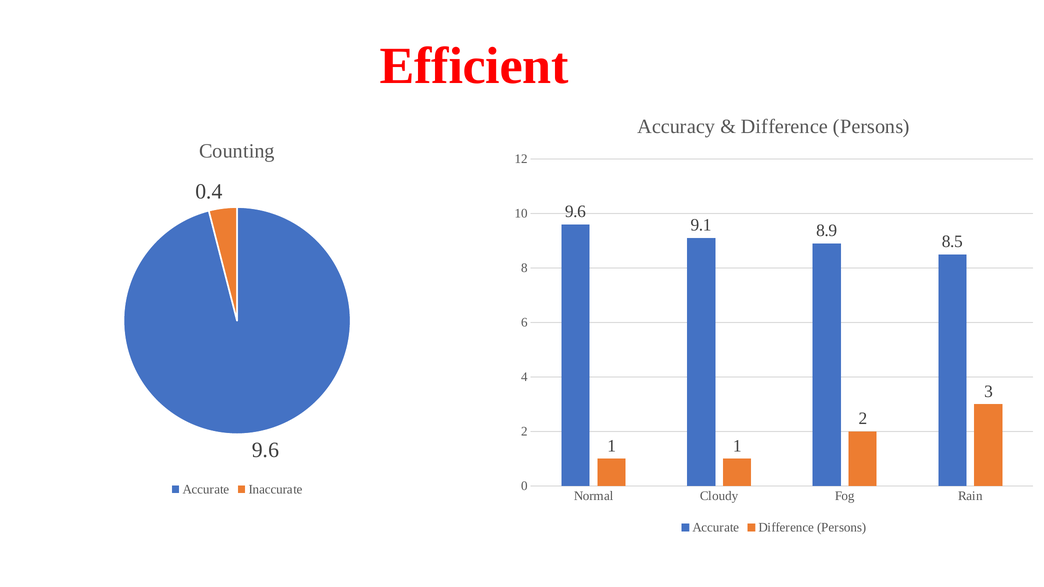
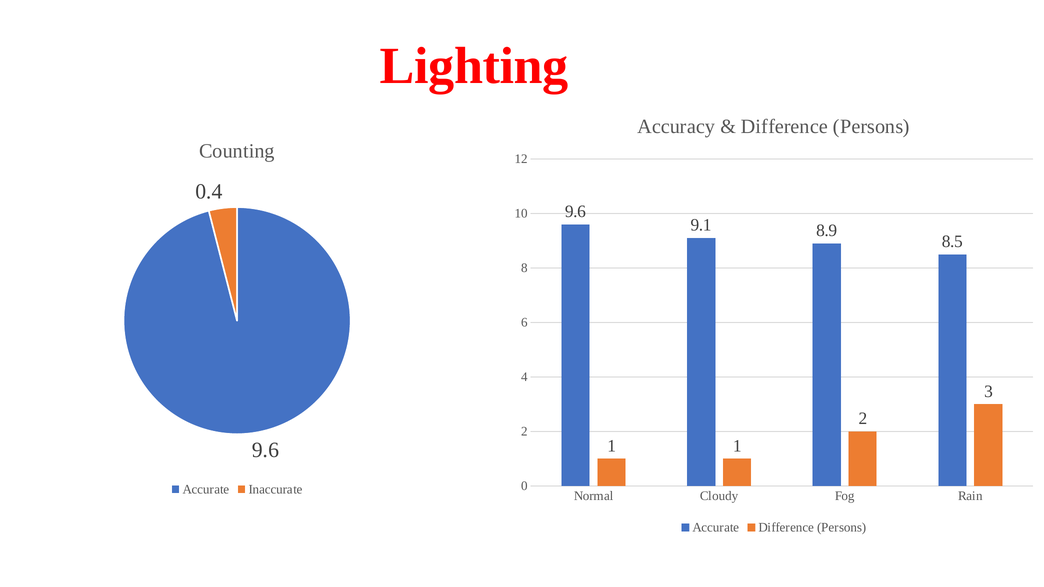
Efficient: Efficient -> Lighting
